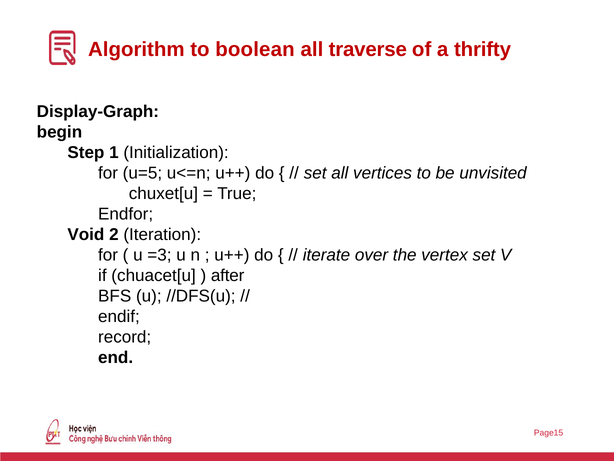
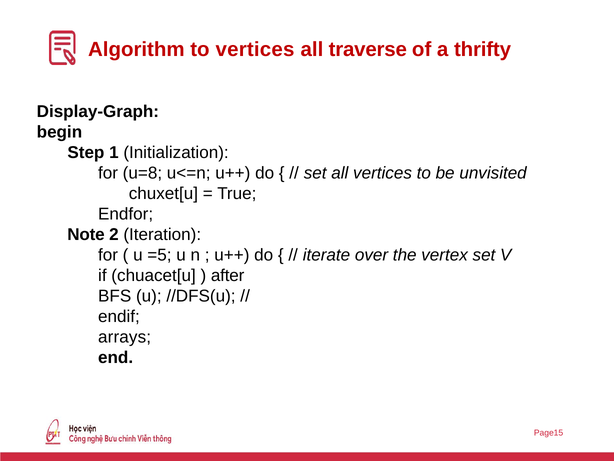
to boolean: boolean -> vertices
u=5: u=5 -> u=8
Void: Void -> Note
=3: =3 -> =5
record: record -> arrays
